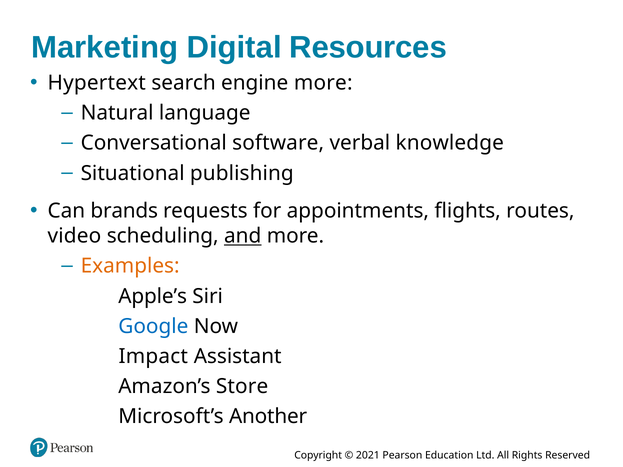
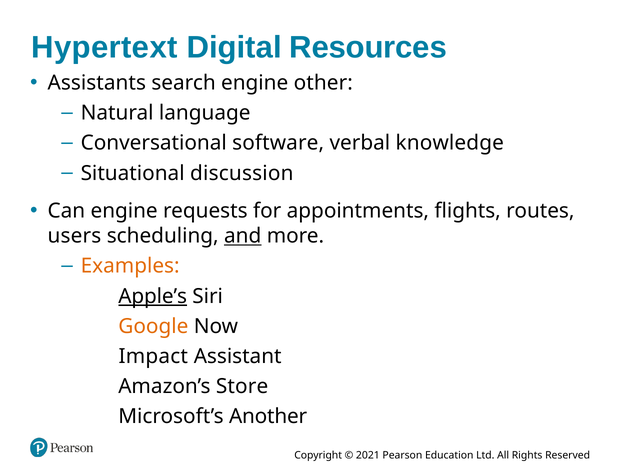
Marketing: Marketing -> Hypertext
Hypertext: Hypertext -> Assistants
engine more: more -> other
publishing: publishing -> discussion
Can brands: brands -> engine
video: video -> users
Apple’s underline: none -> present
Google colour: blue -> orange
